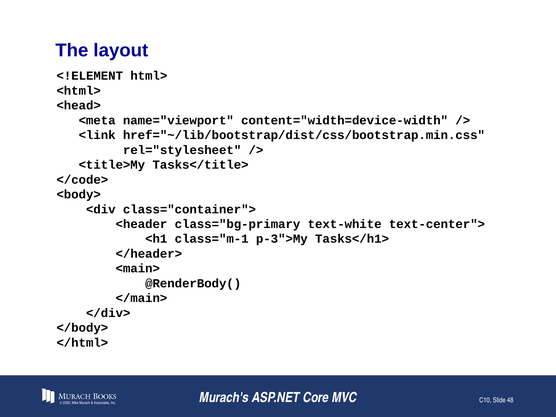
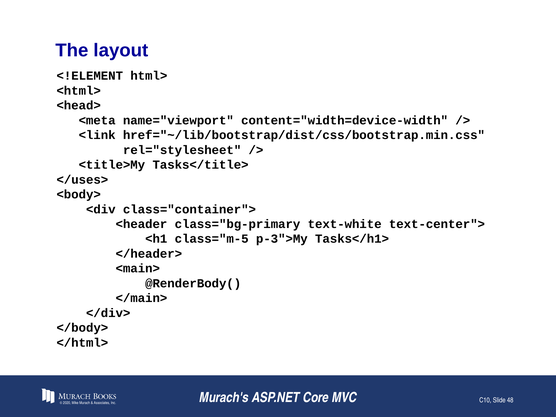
</code>: </code> -> </uses>
class="m-1: class="m-1 -> class="m-5
